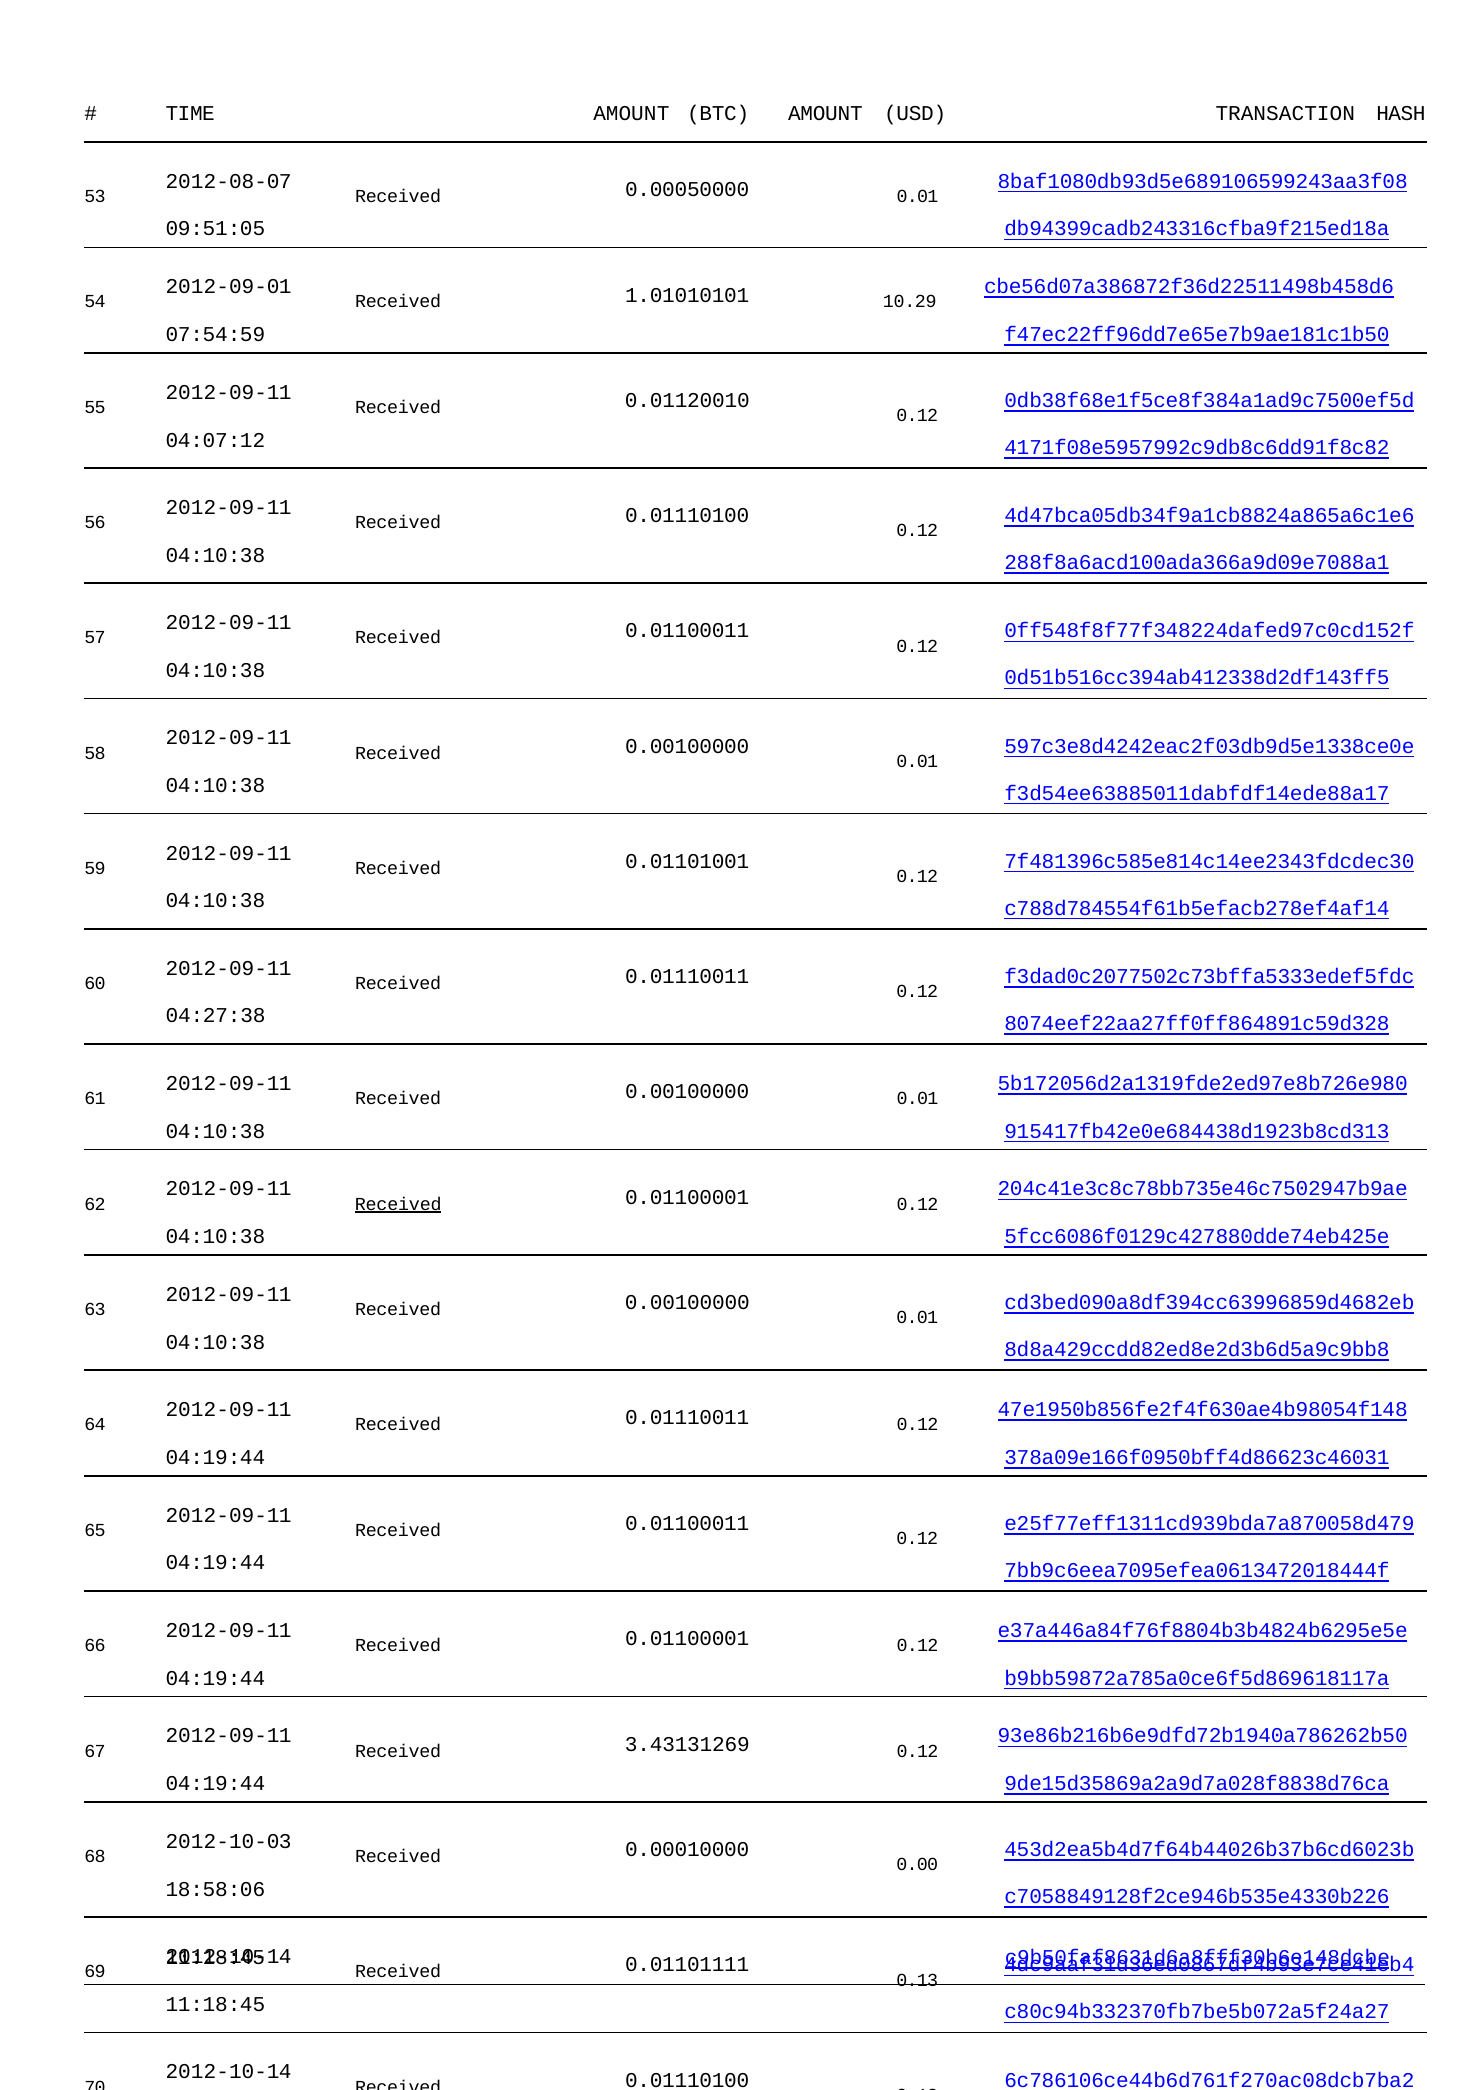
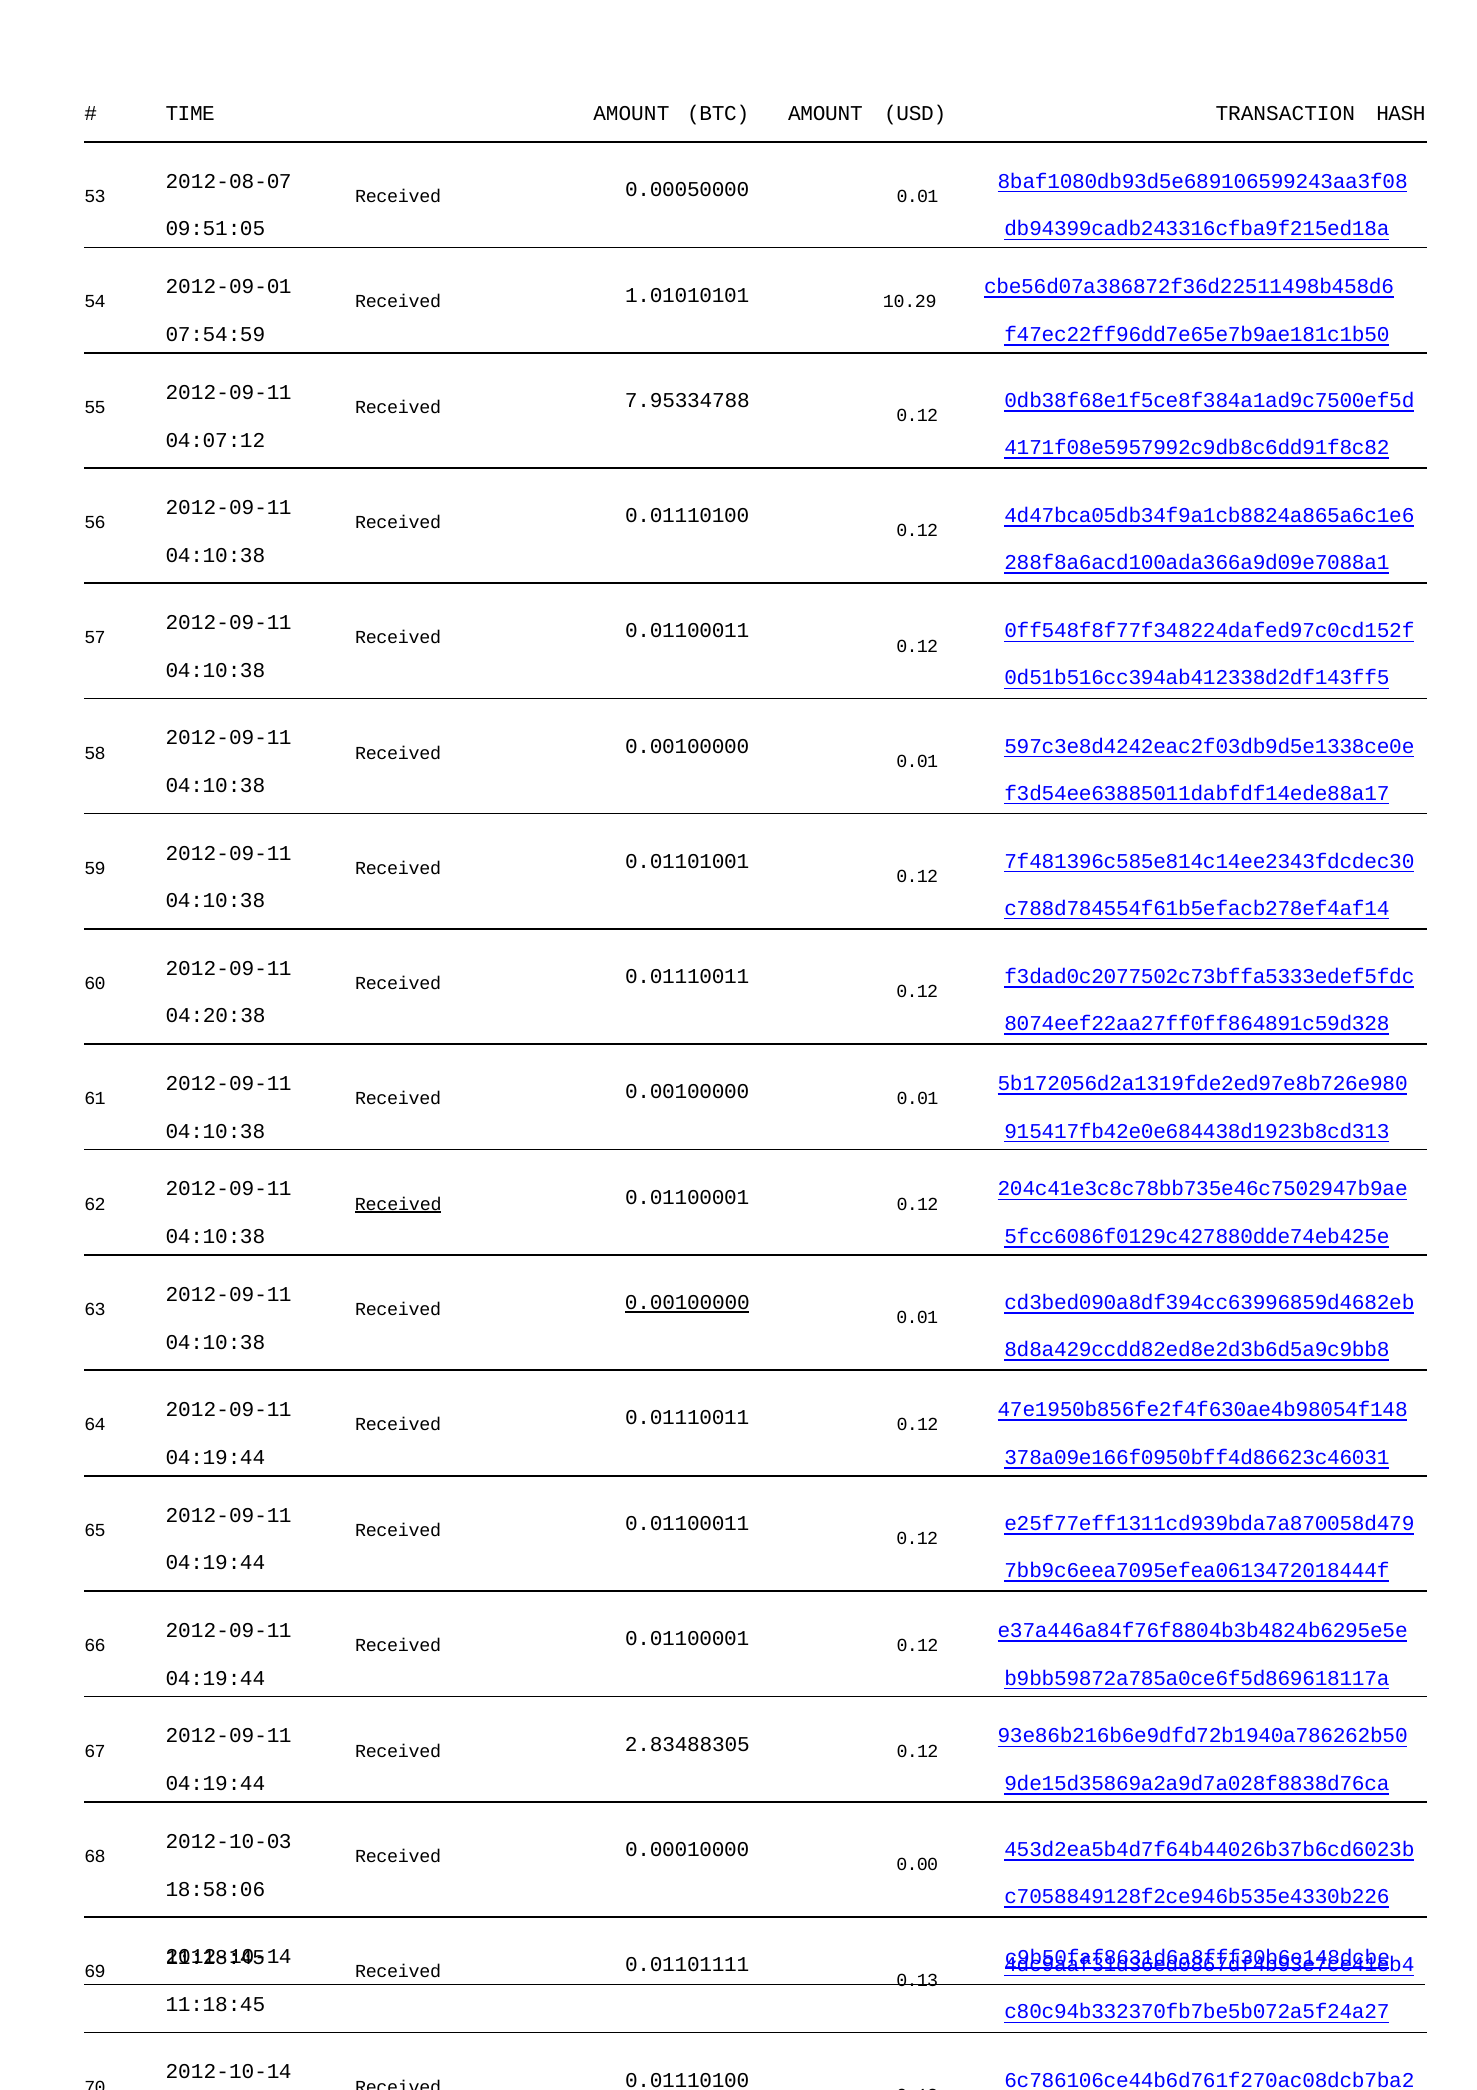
0.01120010: 0.01120010 -> 7.95334788
04:27:38: 04:27:38 -> 04:20:38
0.00100000 at (687, 1303) underline: none -> present
3.43131269: 3.43131269 -> 2.83488305
